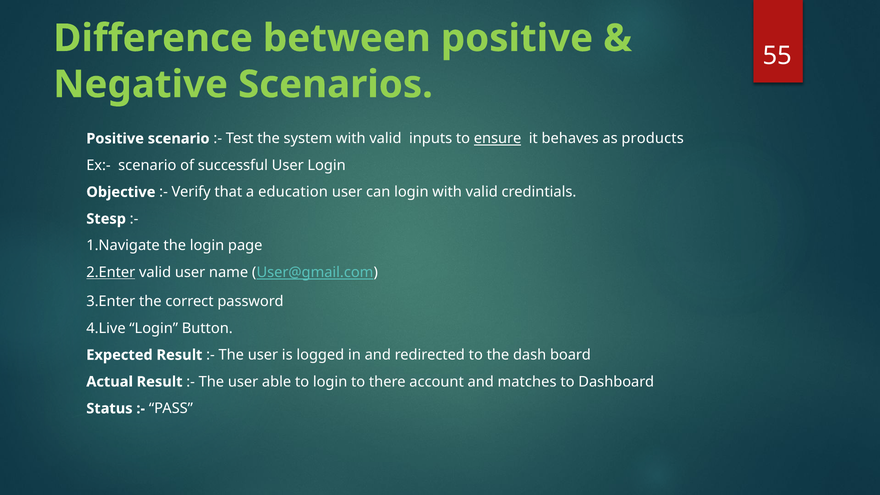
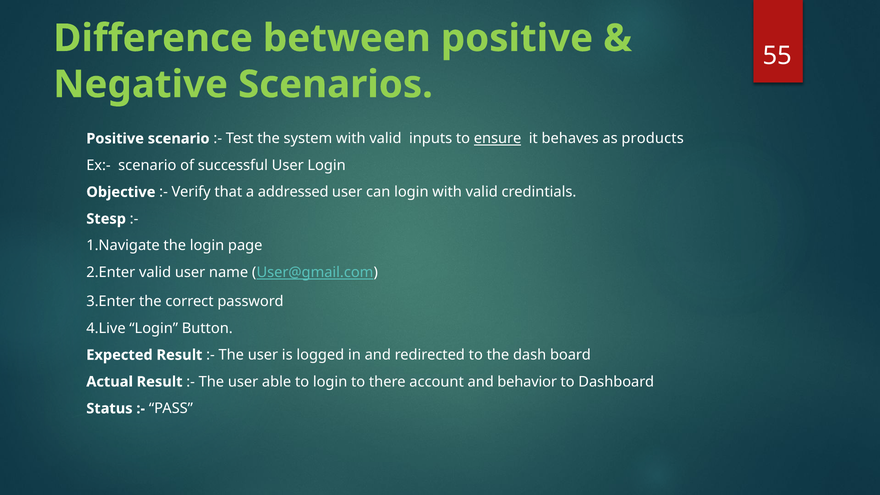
education: education -> addressed
2.Enter underline: present -> none
matches: matches -> behavior
